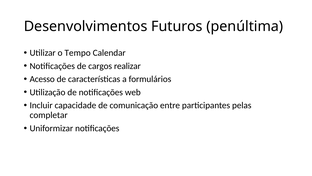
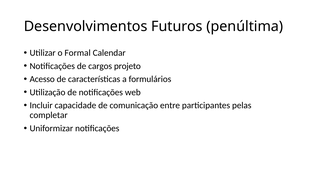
Tempo: Tempo -> Formal
realizar: realizar -> projeto
